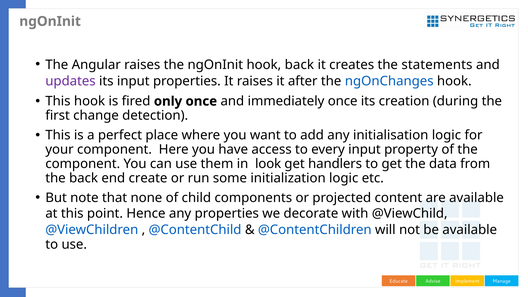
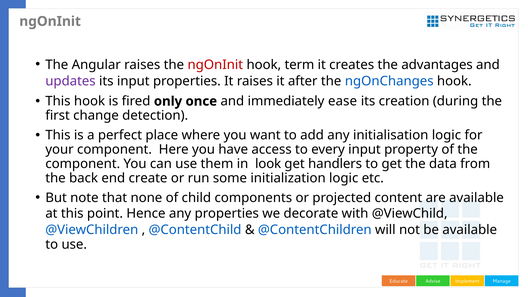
ngOnInit at (215, 65) colour: black -> red
hook back: back -> term
statements: statements -> advantages
immediately once: once -> ease
